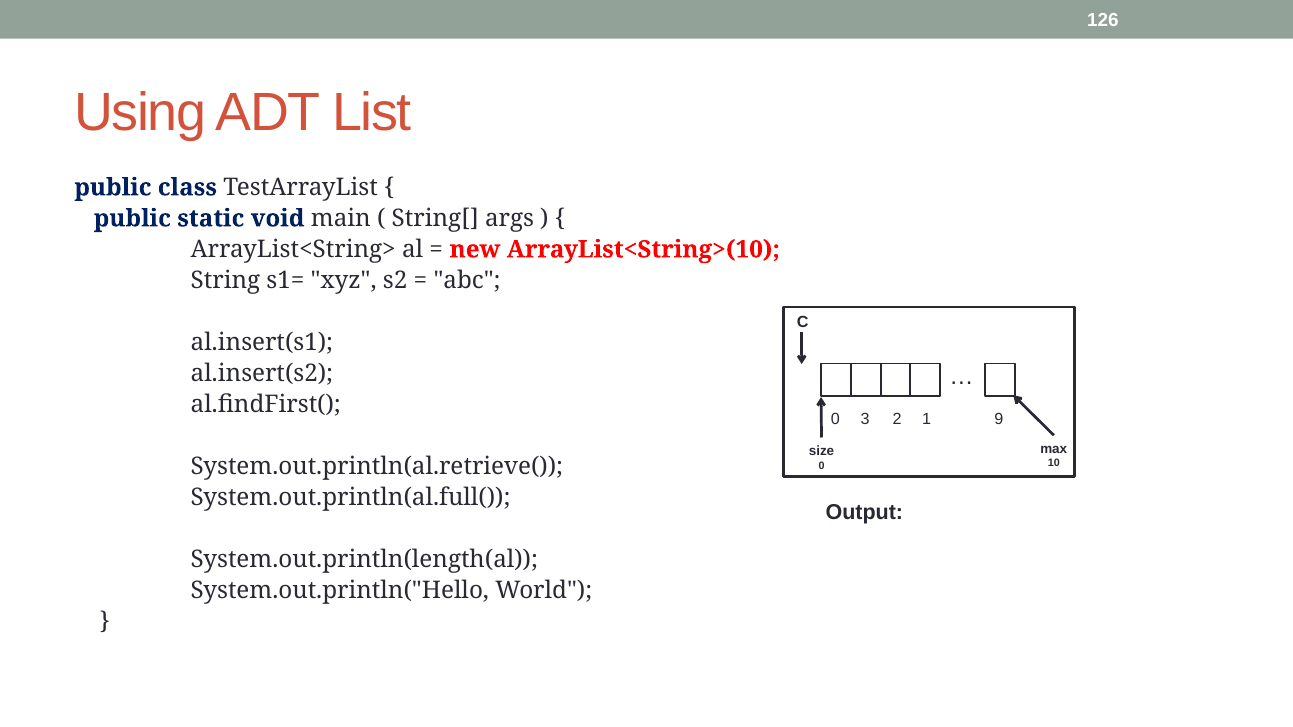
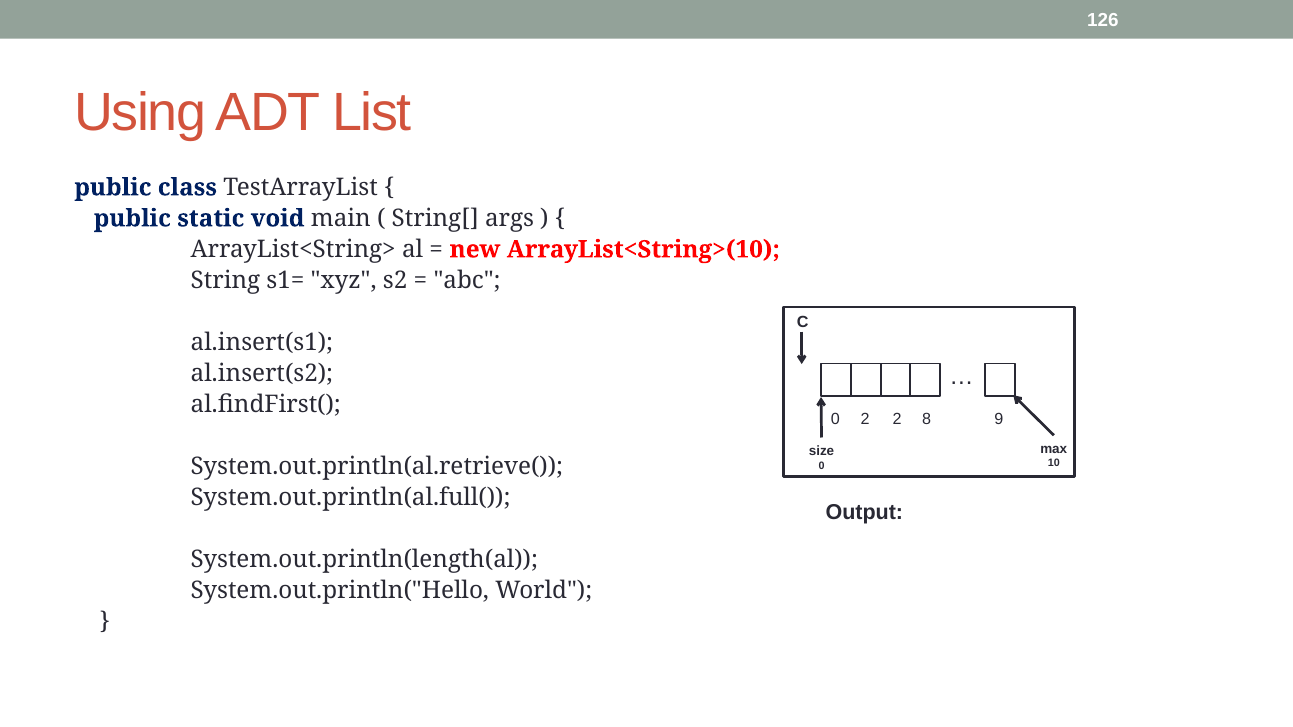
0 3: 3 -> 2
1: 1 -> 8
